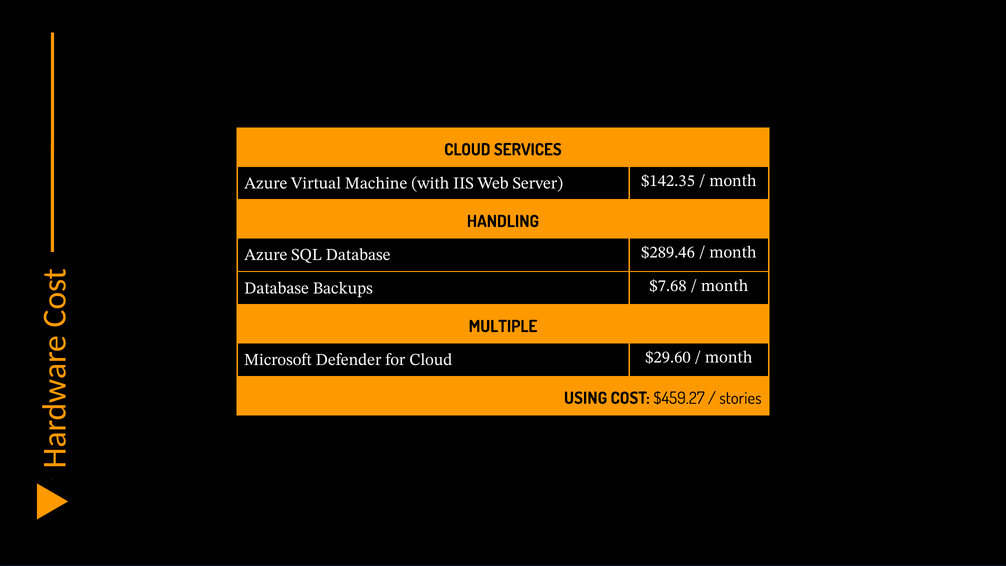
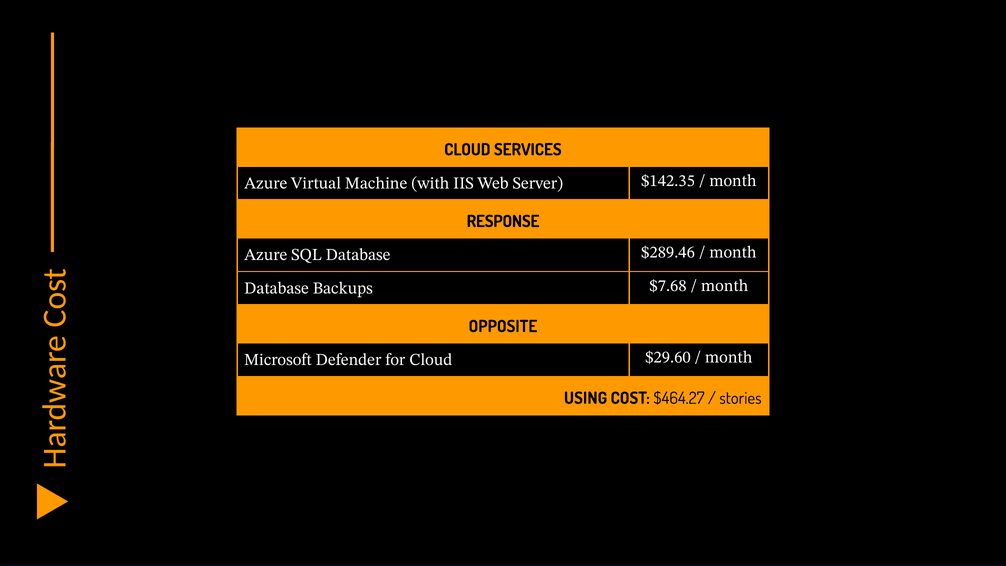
HANDLING: HANDLING -> RESPONSE
MULTIPLE: MULTIPLE -> OPPOSITE
$459.27: $459.27 -> $464.27
